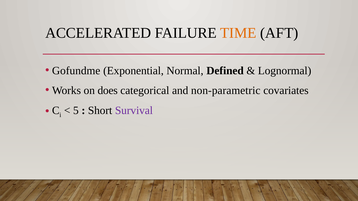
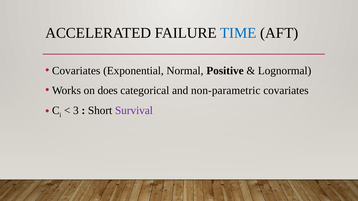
TIME colour: orange -> blue
Gofundme at (76, 71): Gofundme -> Covariates
Defined: Defined -> Positive
5: 5 -> 3
